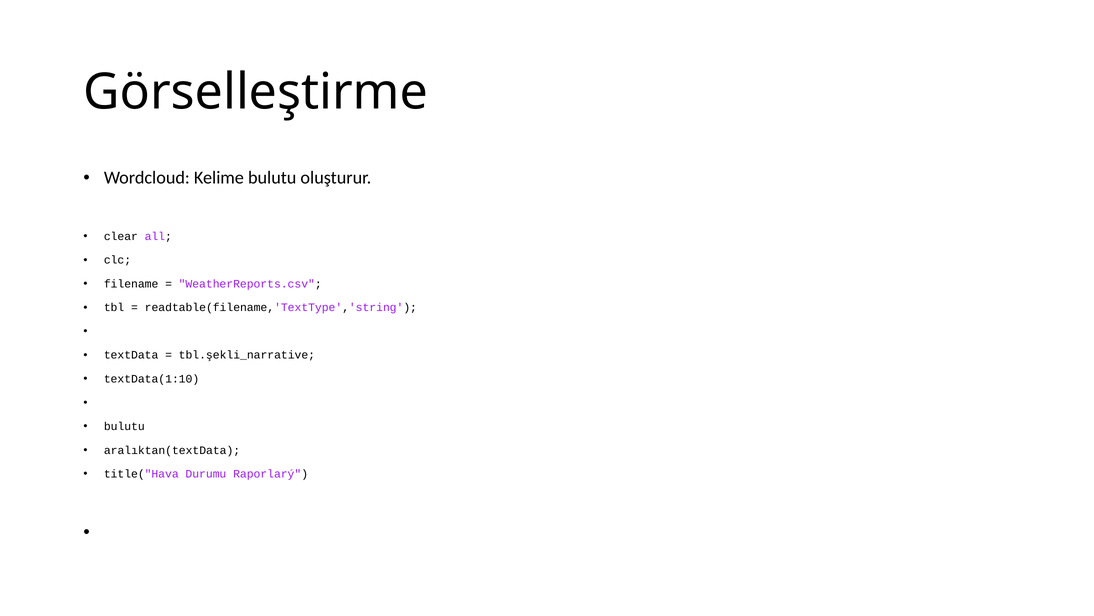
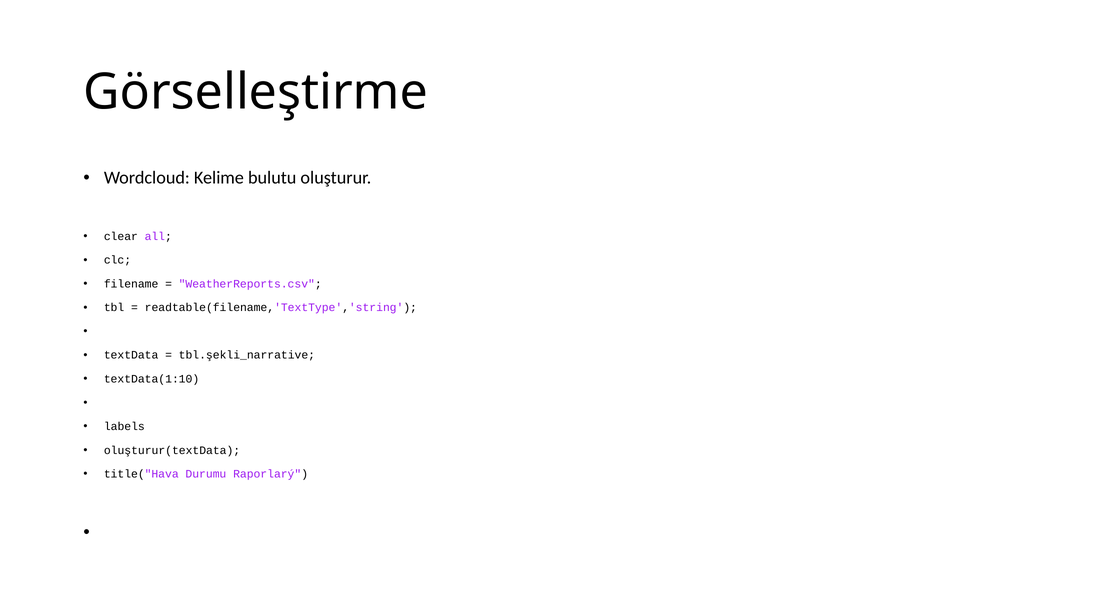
bulutu at (124, 426): bulutu -> labels
aralıktan(textData: aralıktan(textData -> oluşturur(textData
